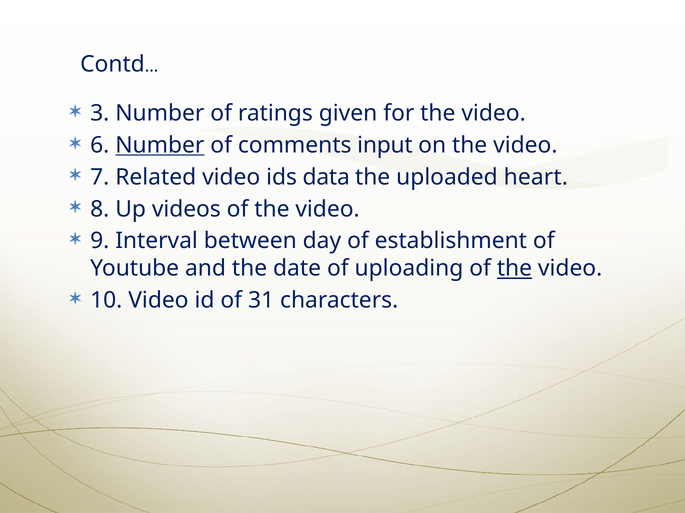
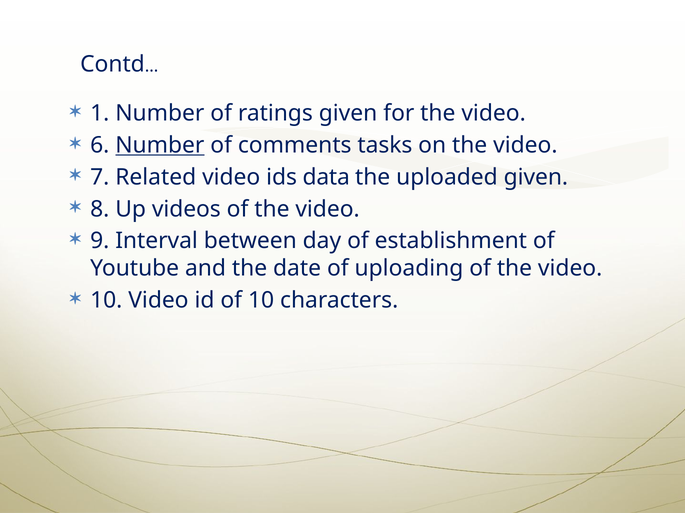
3: 3 -> 1
input: input -> tasks
uploaded heart: heart -> given
the at (514, 269) underline: present -> none
of 31: 31 -> 10
